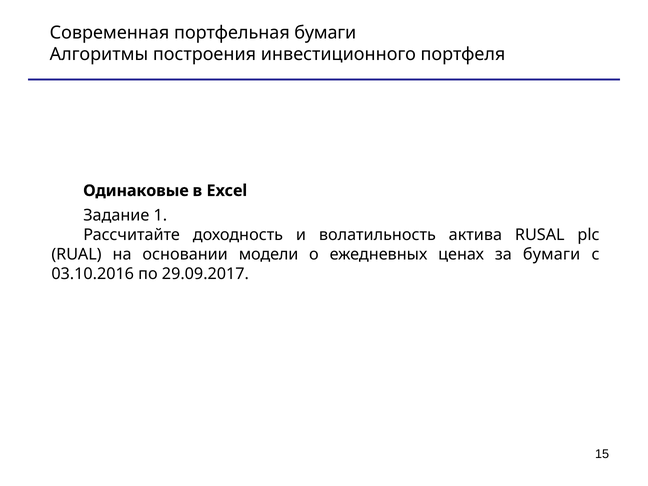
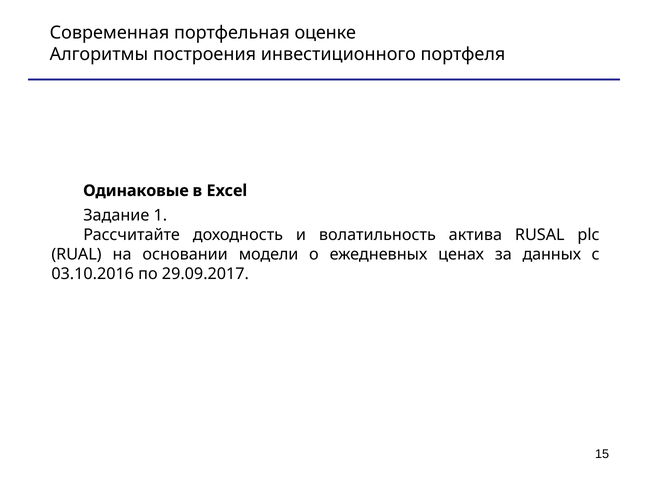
портфельная бумаги: бумаги -> оценке
за бумаги: бумаги -> данных
